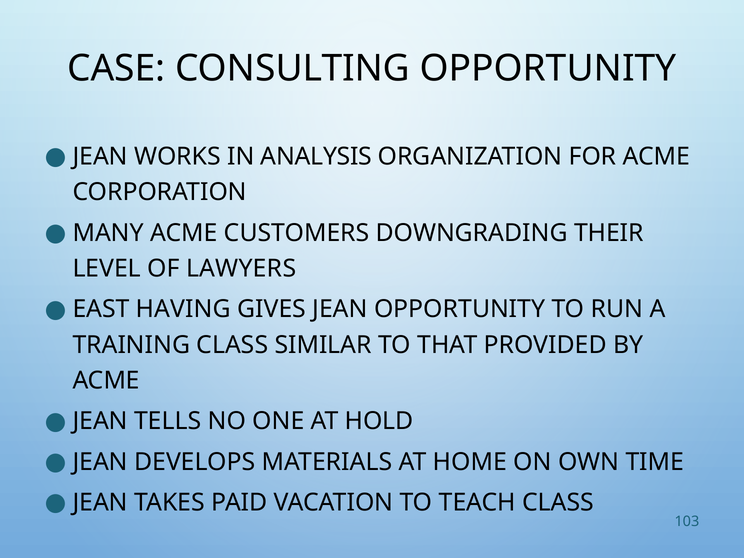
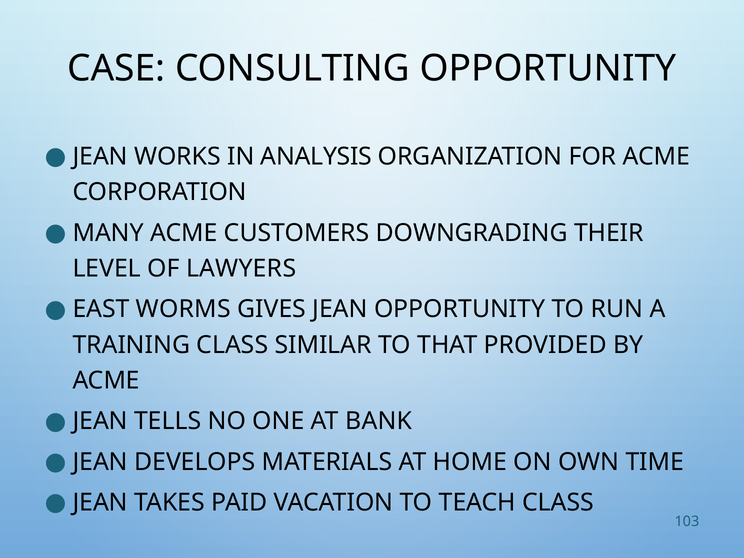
HAVING: HAVING -> WORMS
HOLD: HOLD -> BANK
